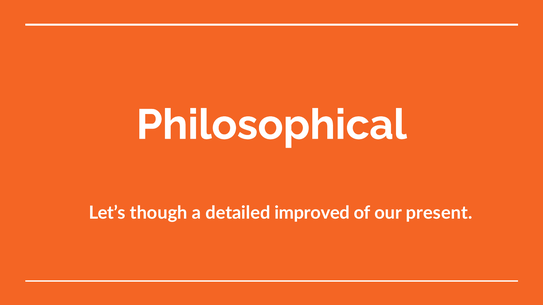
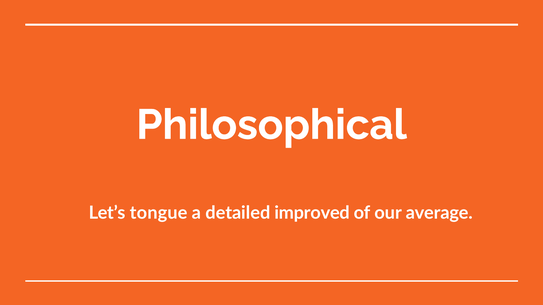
though: though -> tongue
present: present -> average
